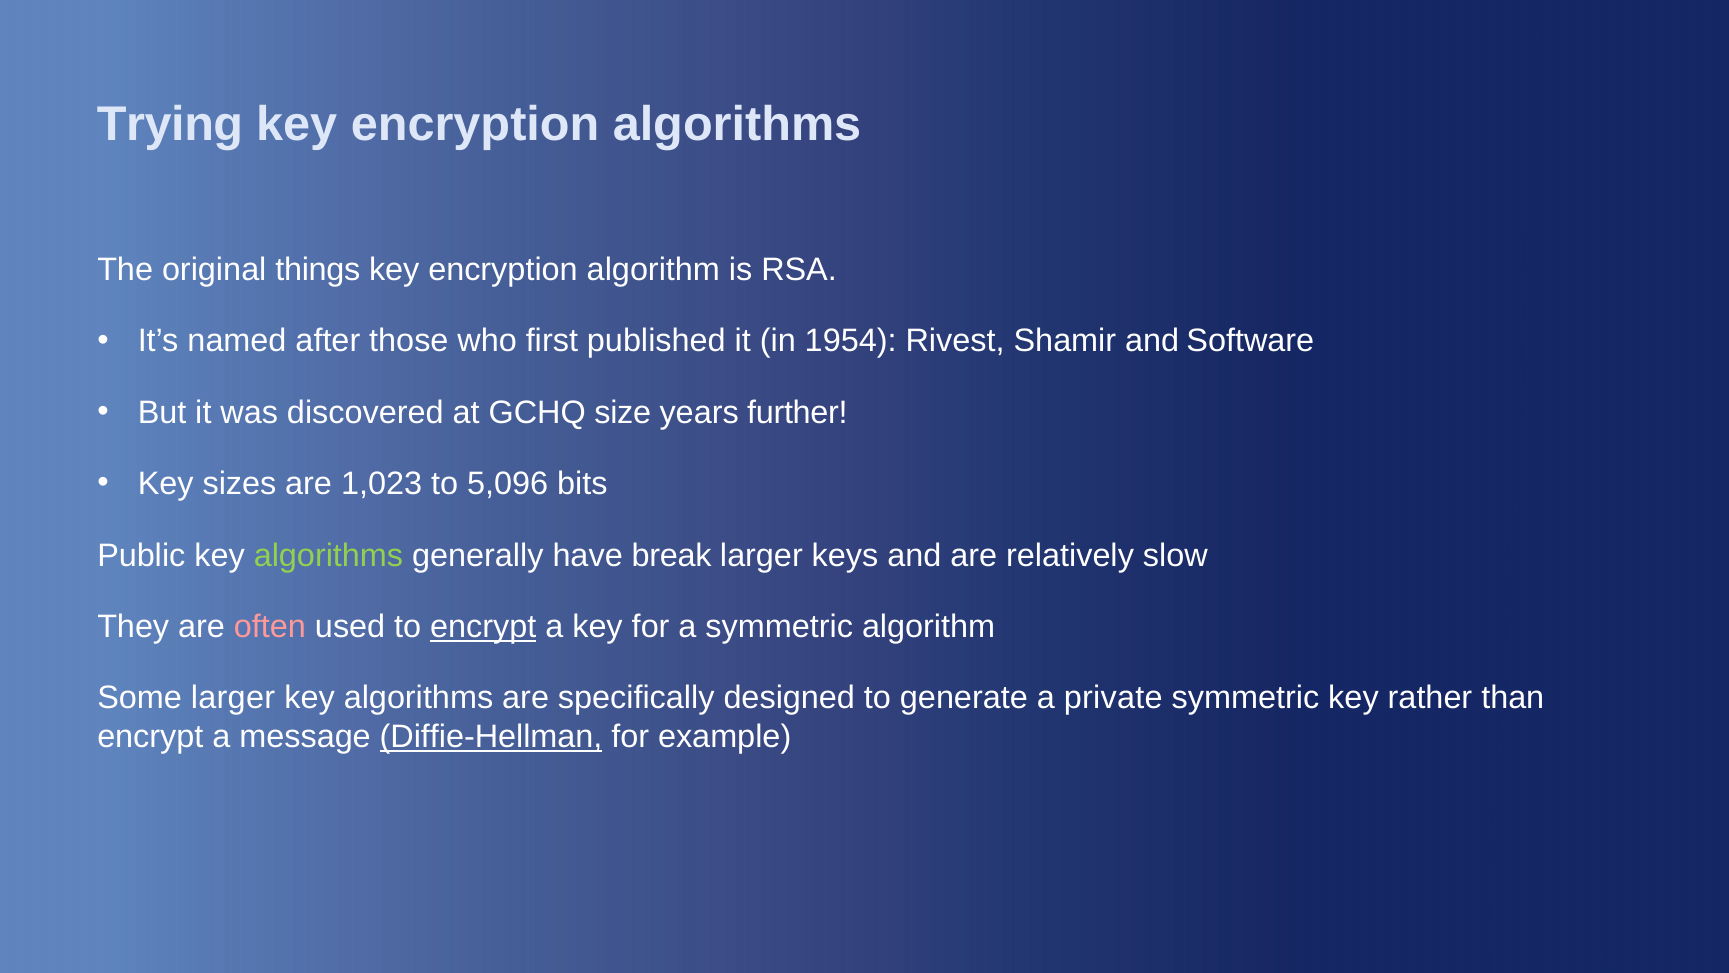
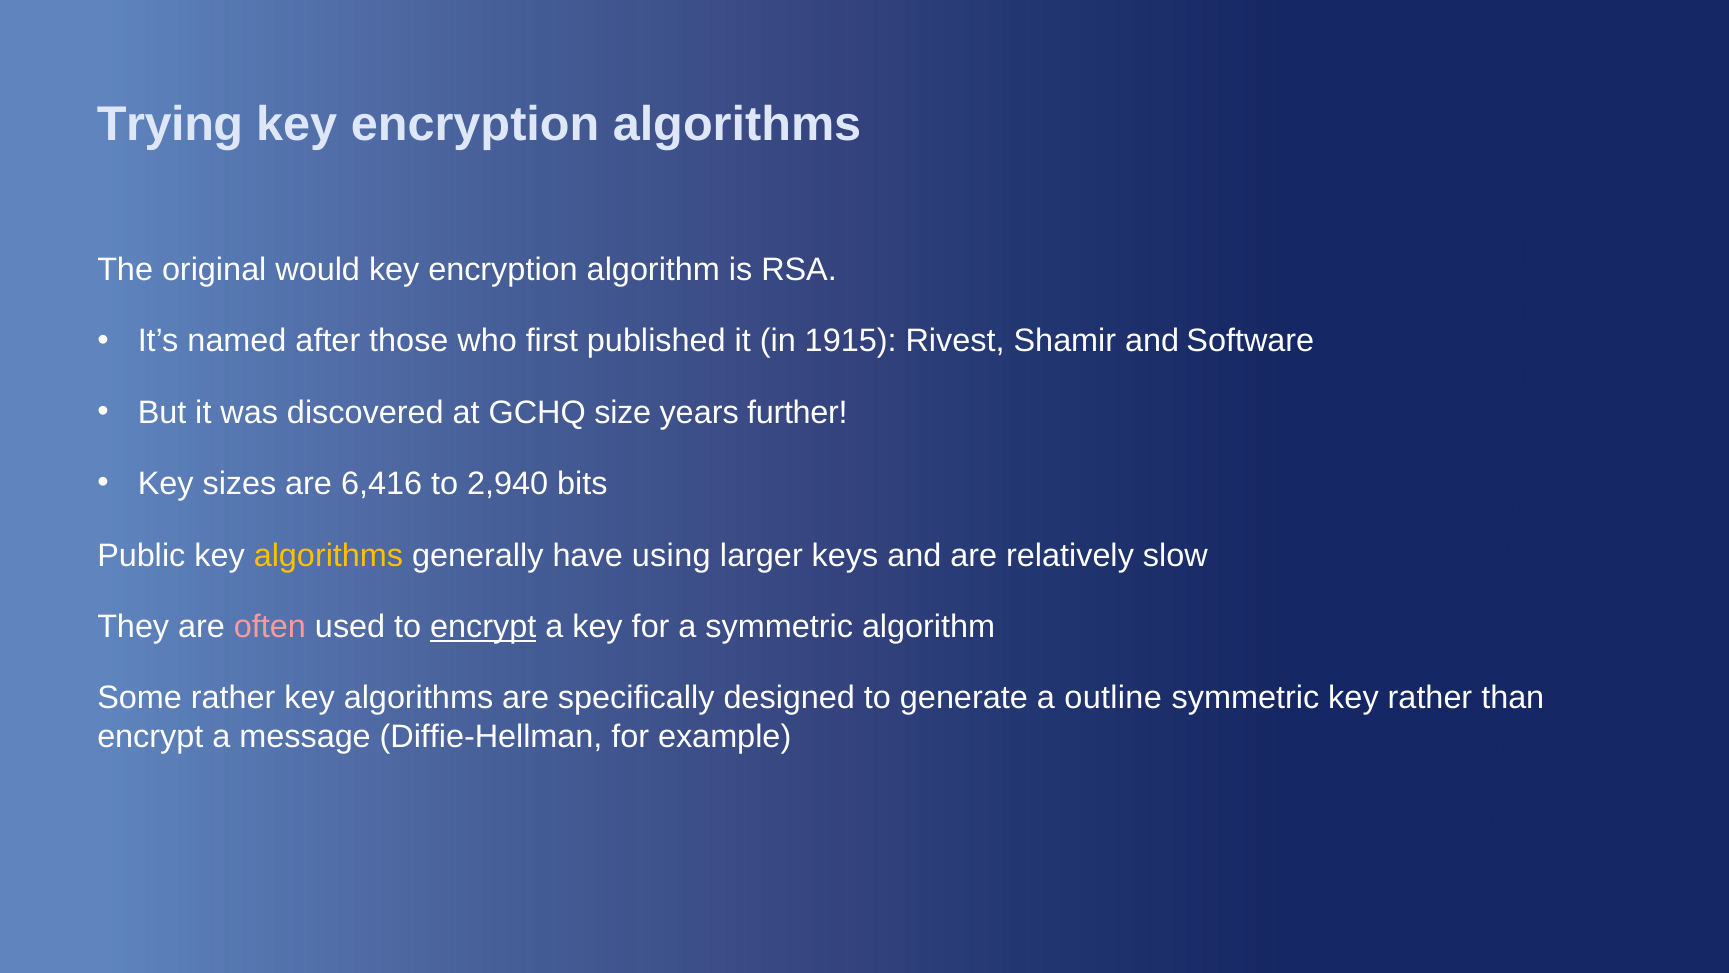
things: things -> would
1954: 1954 -> 1915
1,023: 1,023 -> 6,416
5,096: 5,096 -> 2,940
algorithms at (328, 555) colour: light green -> yellow
break: break -> using
Some larger: larger -> rather
private: private -> outline
Diffie-Hellman underline: present -> none
